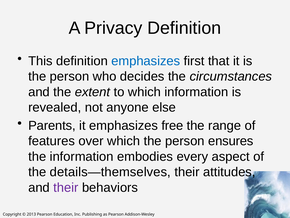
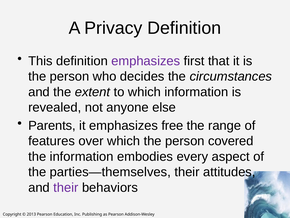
emphasizes at (146, 61) colour: blue -> purple
ensures: ensures -> covered
details—themselves: details—themselves -> parties—themselves
